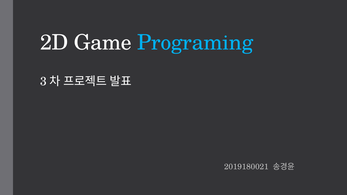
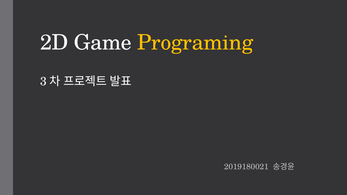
Programing colour: light blue -> yellow
